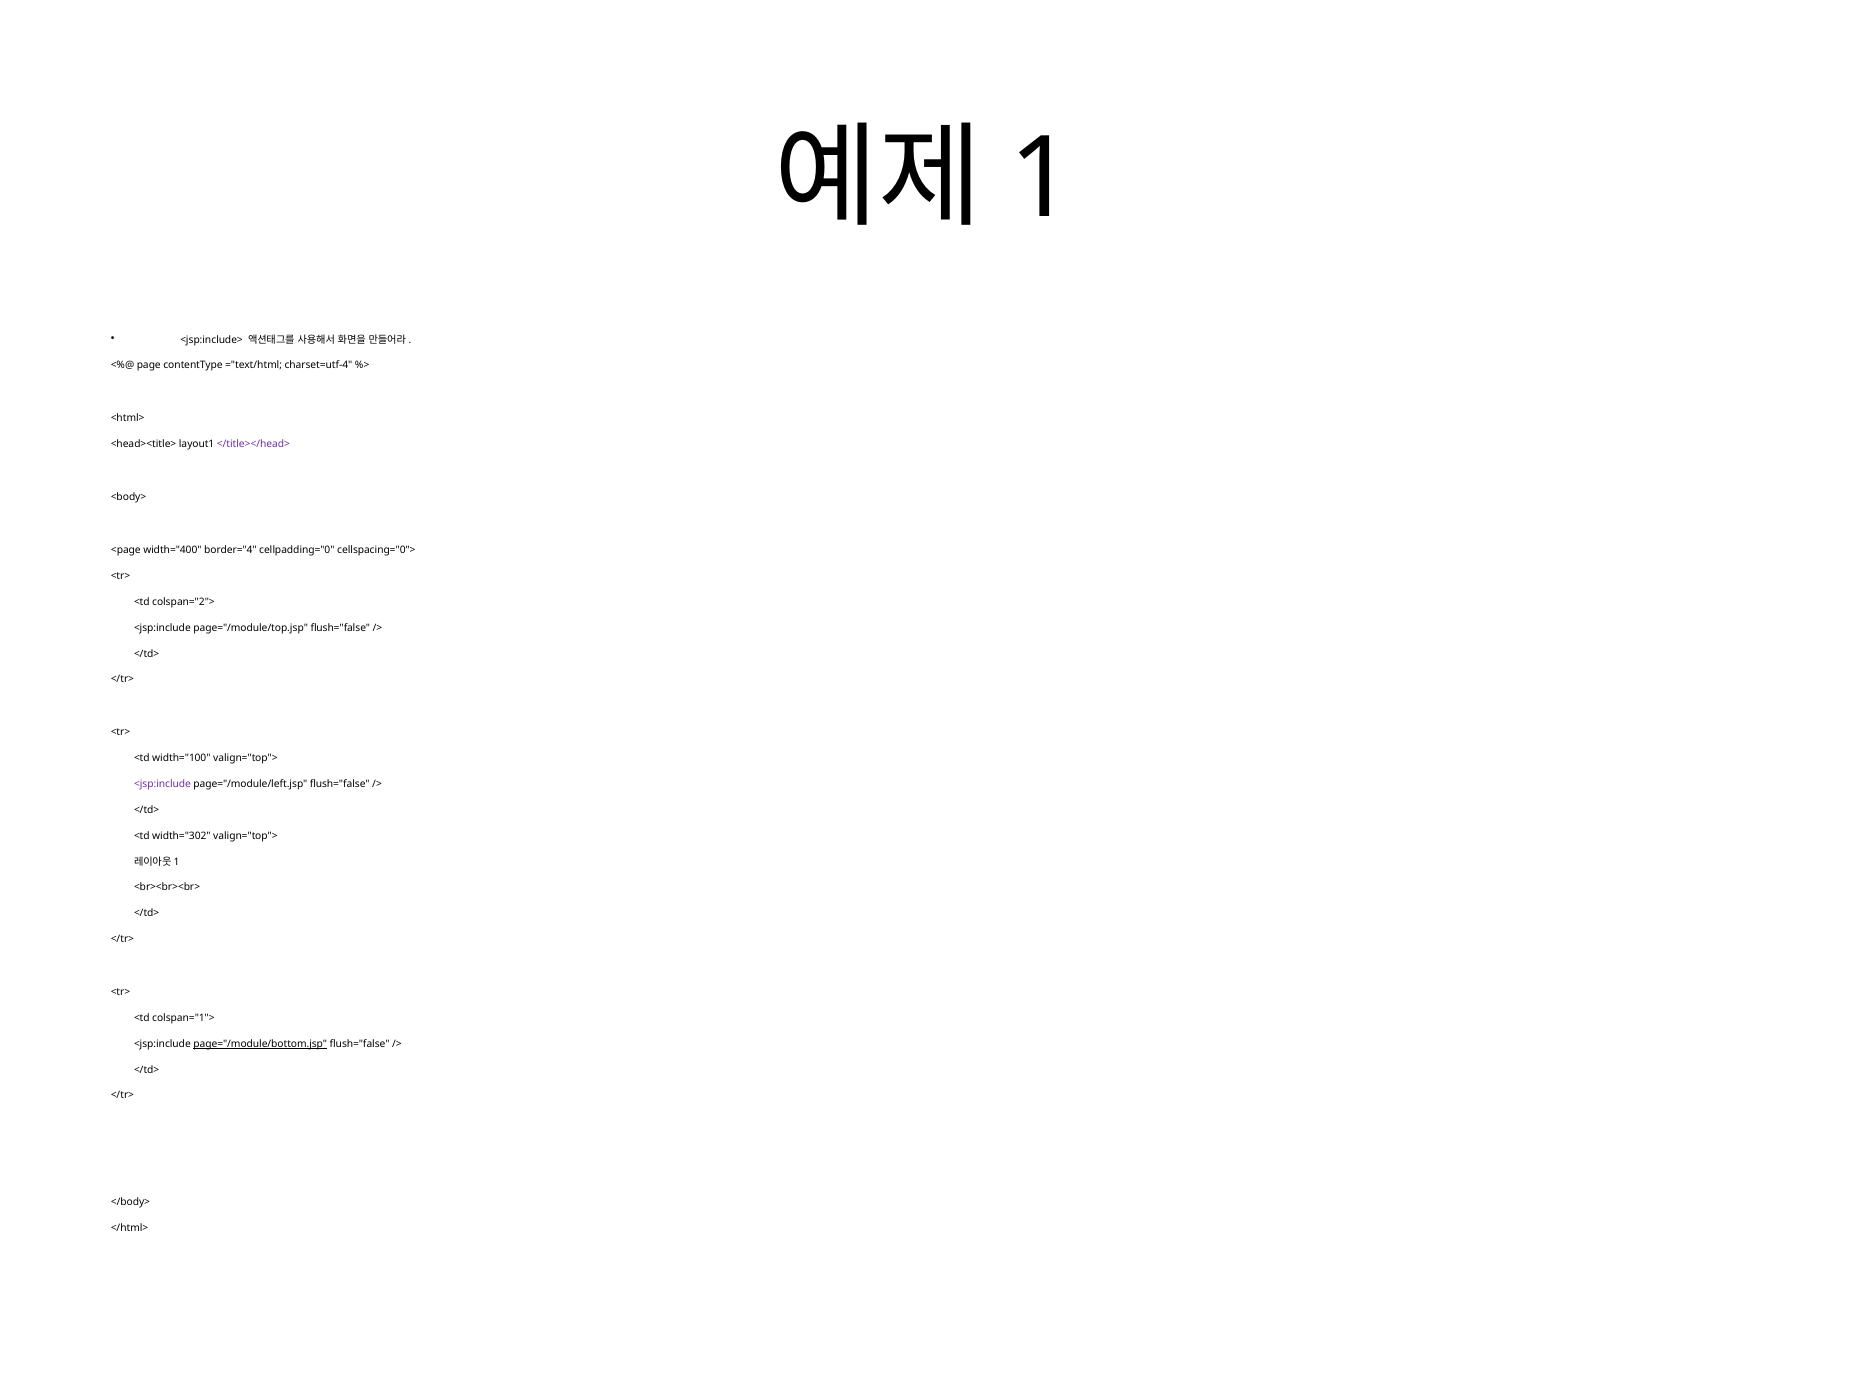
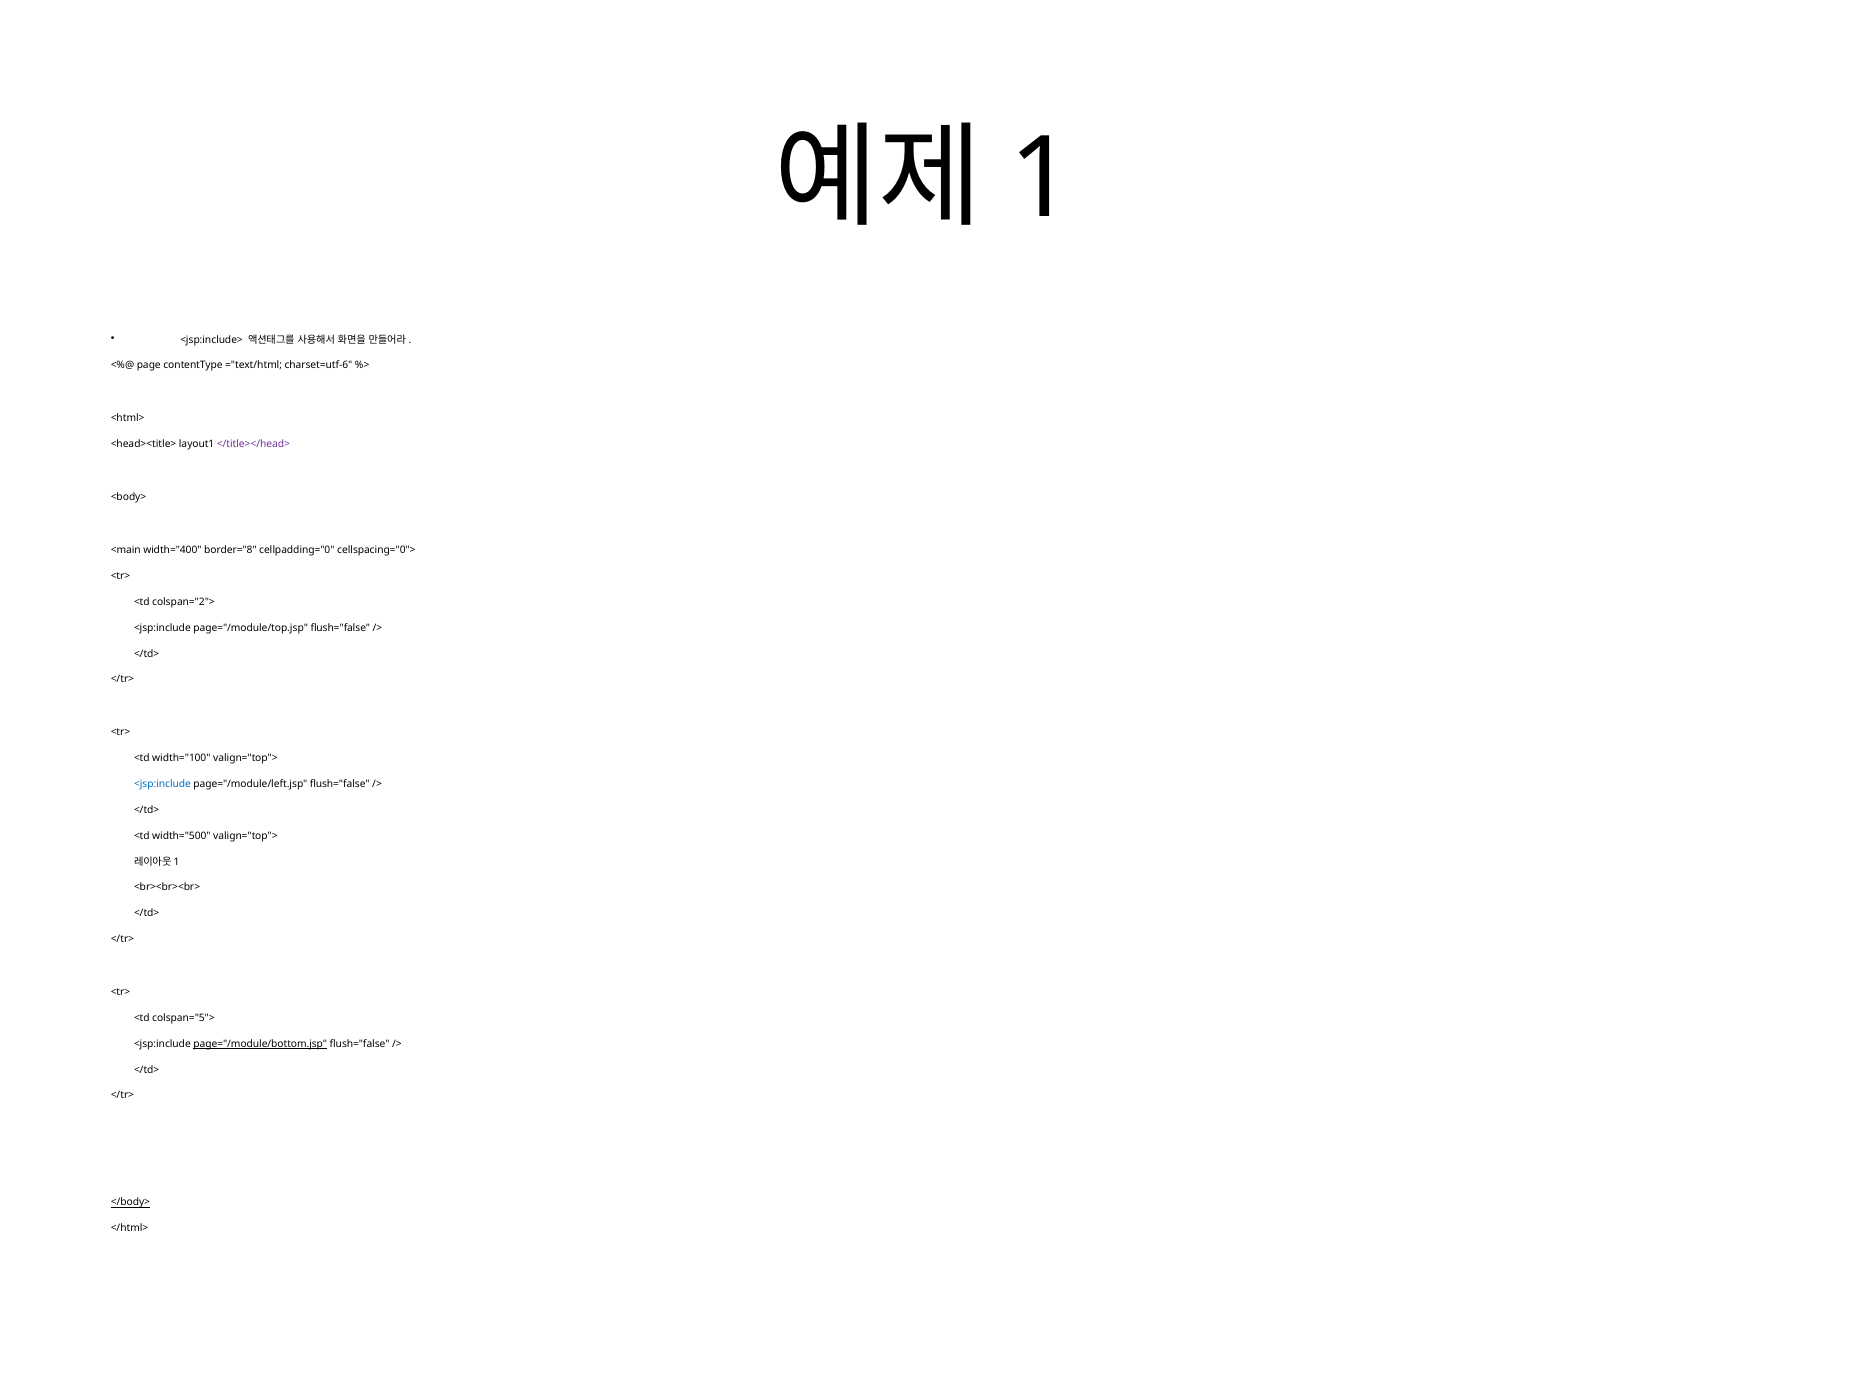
charset=utf-4: charset=utf-4 -> charset=utf-6
<page: <page -> <main
border="4: border="4 -> border="8
<jsp:include at (162, 784) colour: purple -> blue
width="302: width="302 -> width="500
colspan="1">: colspan="1"> -> colspan="5">
</body> underline: none -> present
